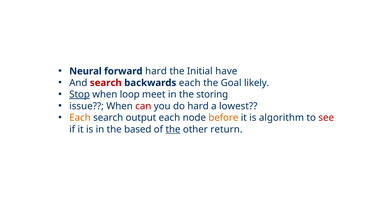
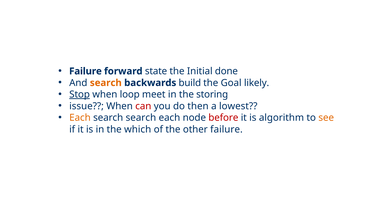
Neural at (85, 71): Neural -> Failure
forward hard: hard -> state
have: have -> done
search at (106, 83) colour: red -> orange
backwards each: each -> build
do hard: hard -> then
search output: output -> search
before colour: orange -> red
see colour: red -> orange
based: based -> which
the at (173, 129) underline: present -> none
other return: return -> failure
